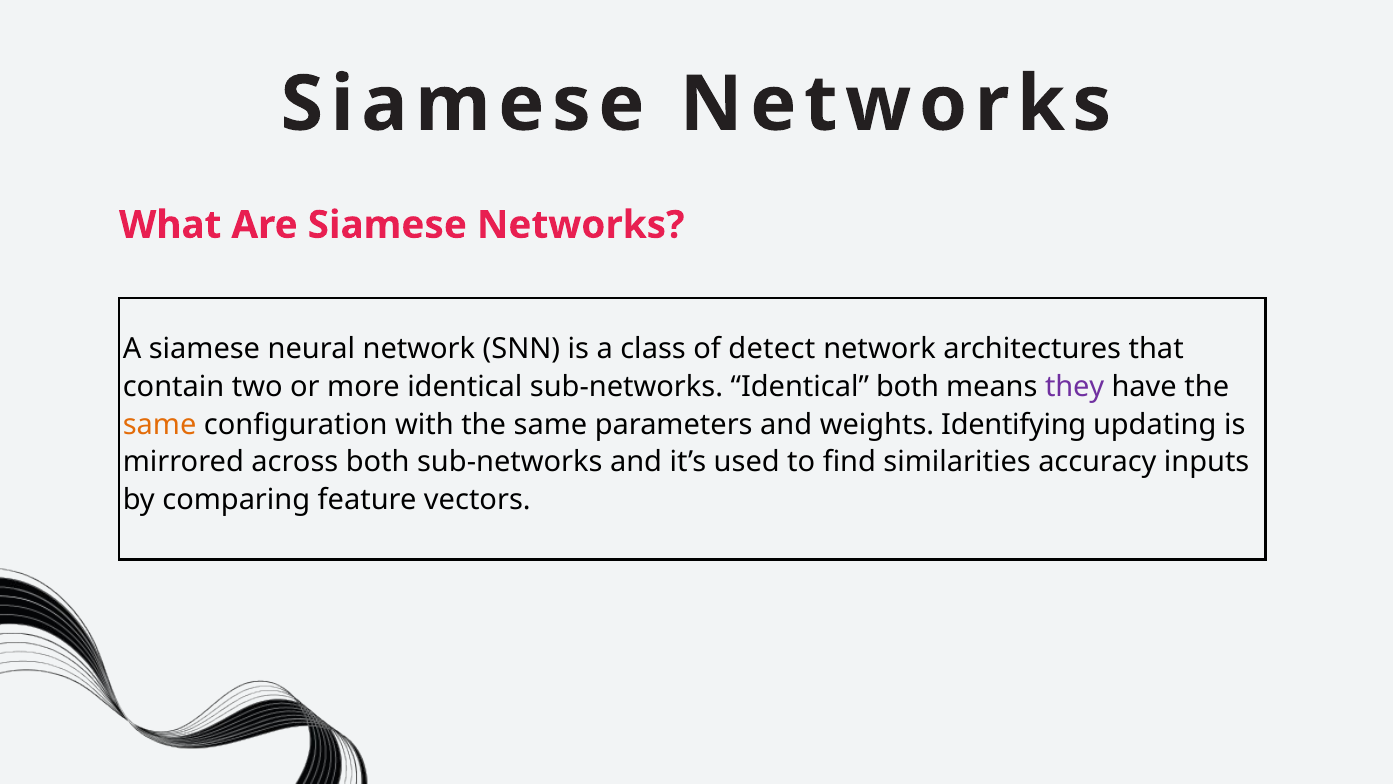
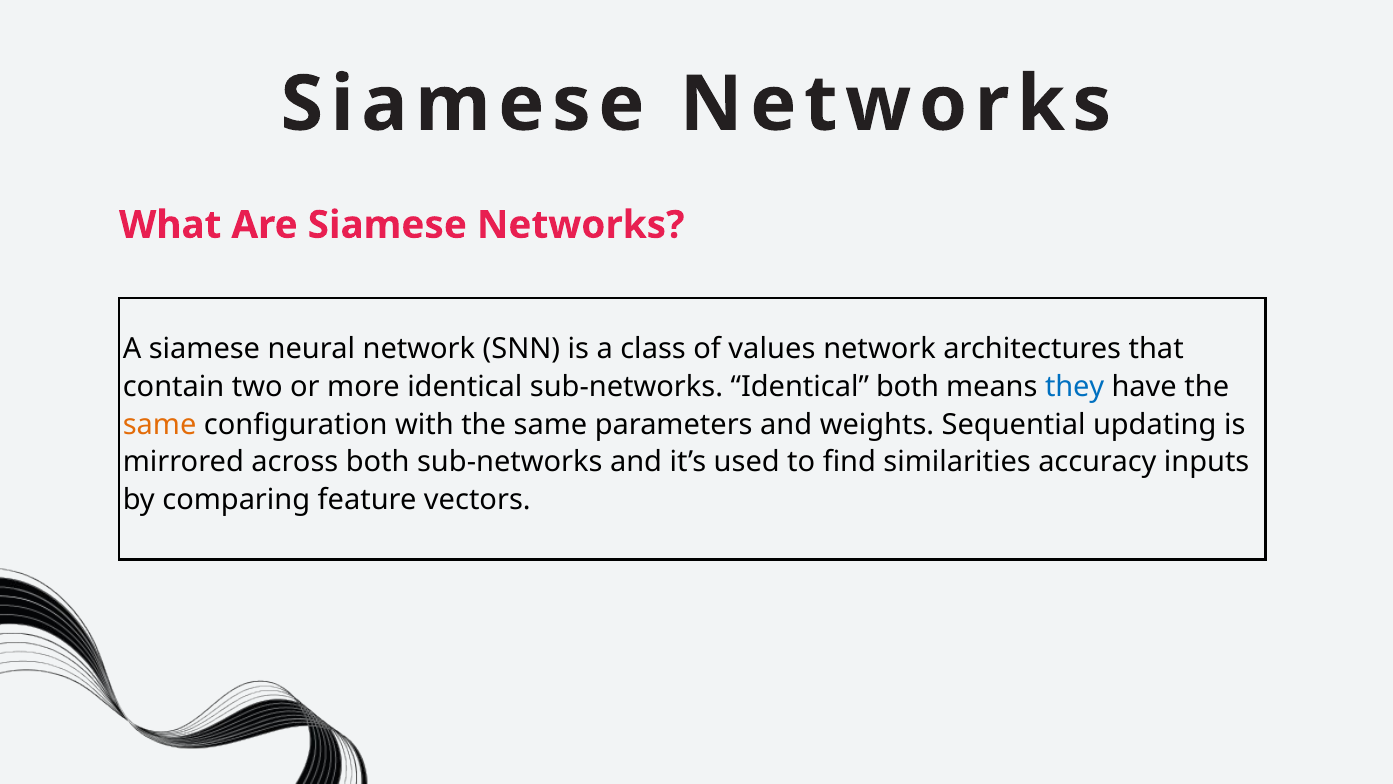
detect: detect -> values
they colour: purple -> blue
Identifying: Identifying -> Sequential
